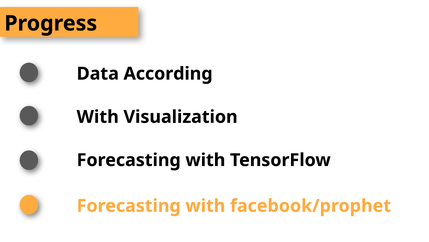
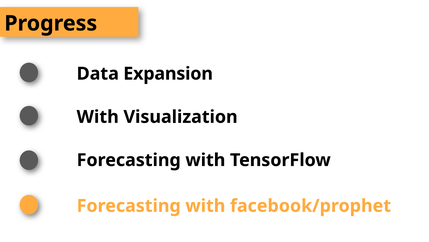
According: According -> Expansion
